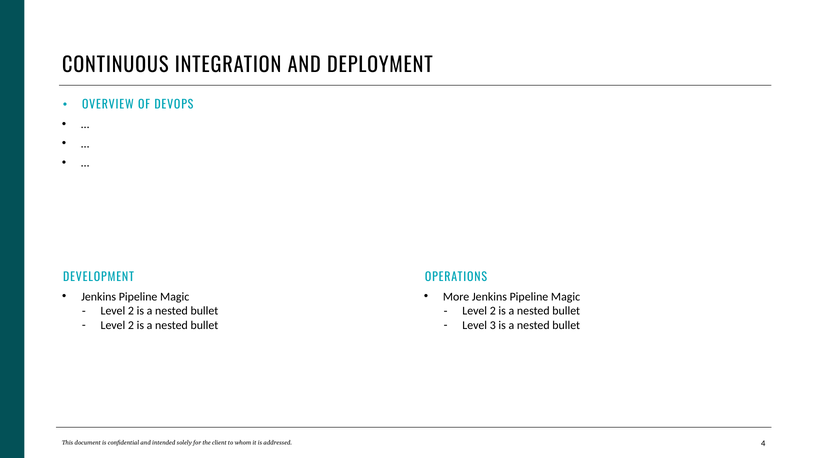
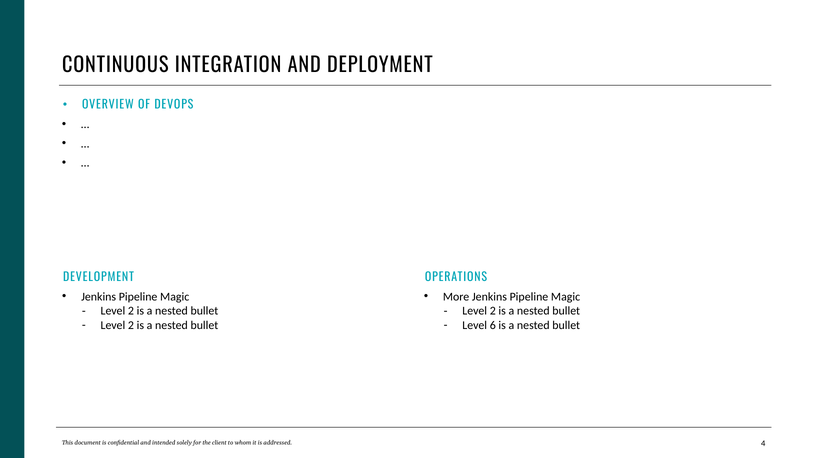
3: 3 -> 6
